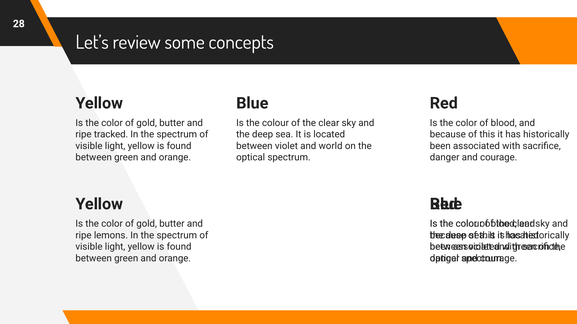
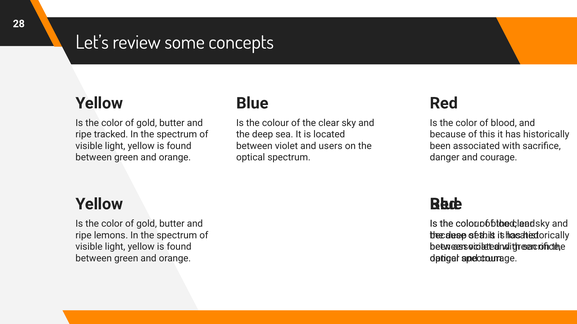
world: world -> users
